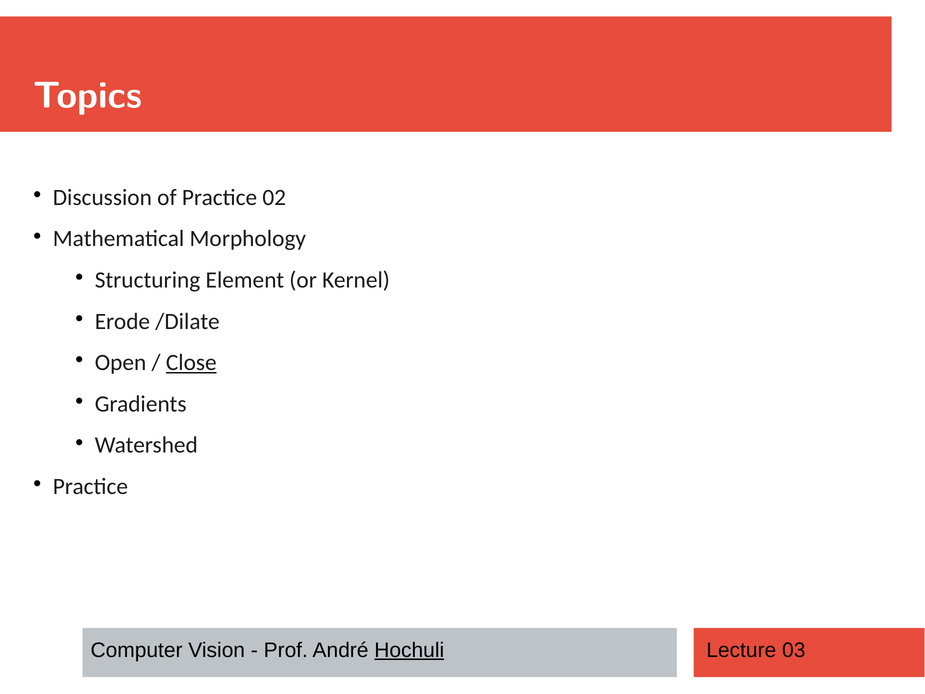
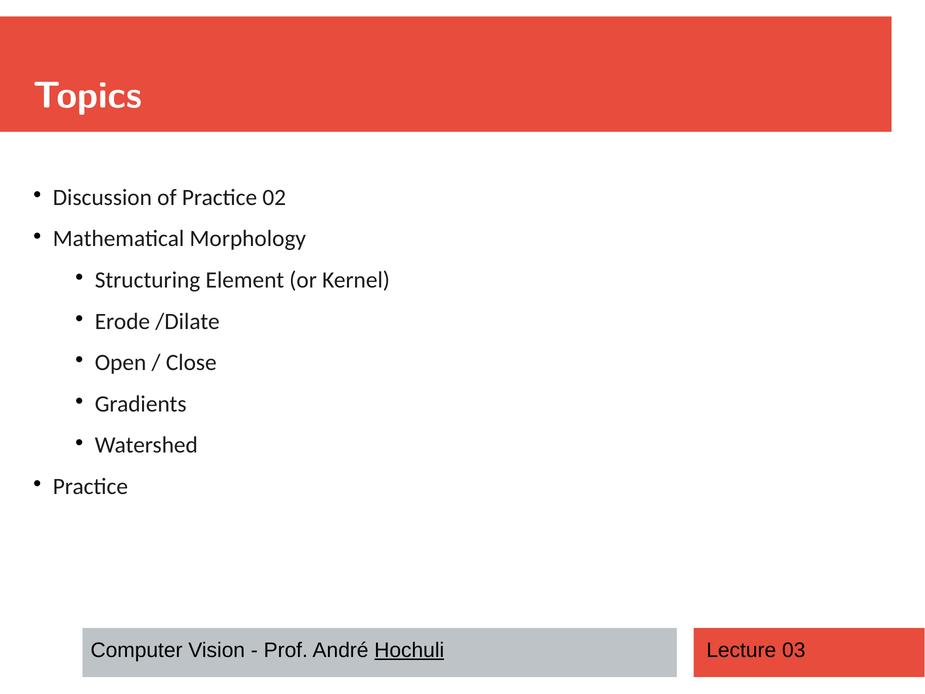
Close underline: present -> none
